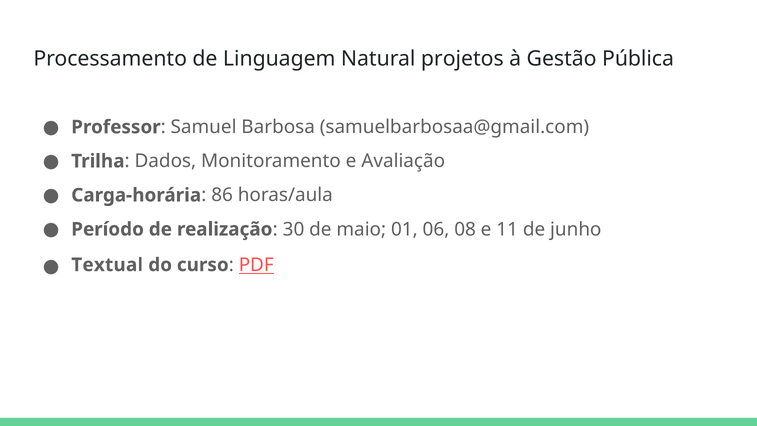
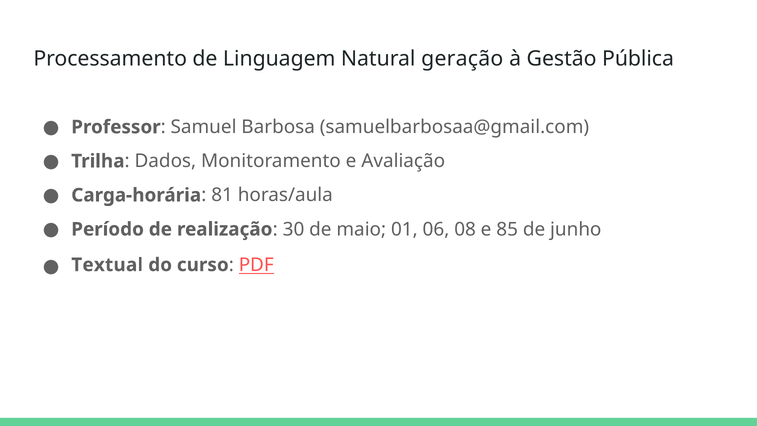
projetos: projetos -> geração
86: 86 -> 81
11: 11 -> 85
